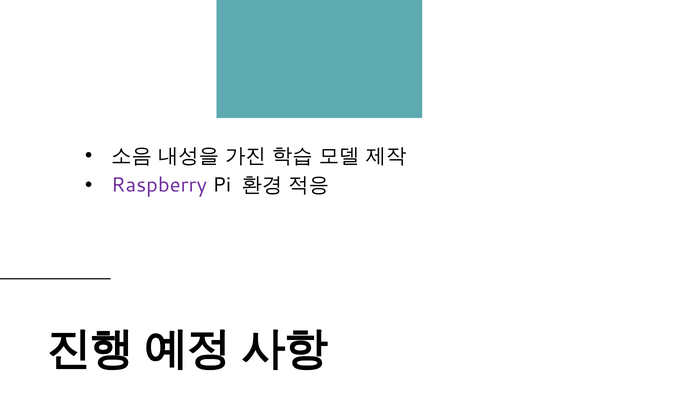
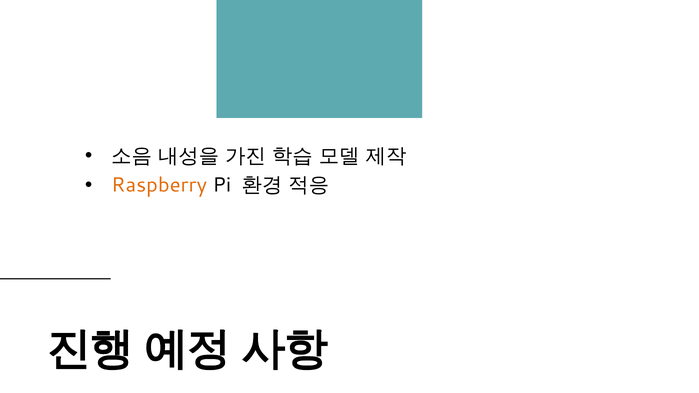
Raspberry colour: purple -> orange
